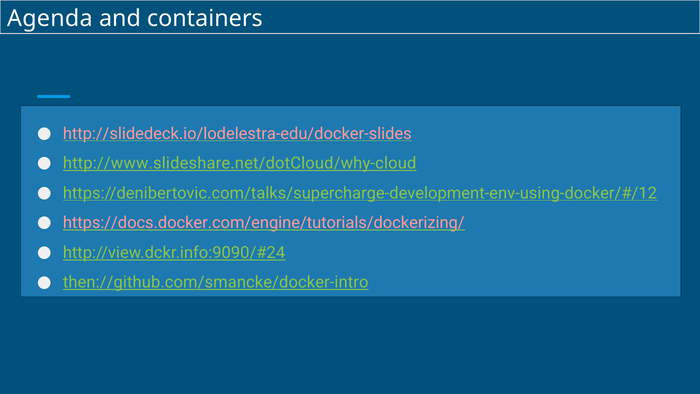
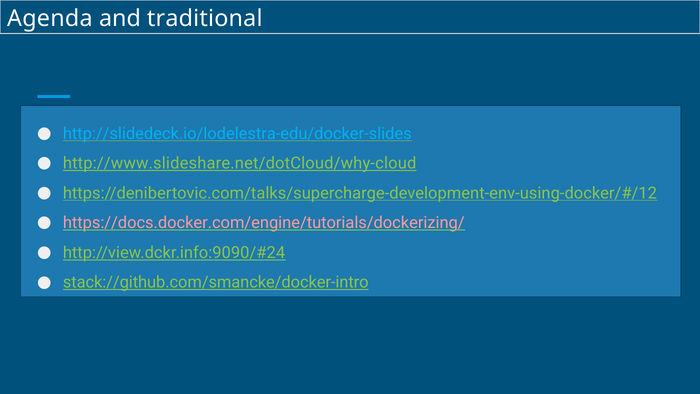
containers: containers -> traditional
http://slidedeck.io/lodelestra-edu/docker-slides colour: pink -> light blue
then://github.com/smancke/docker-intro: then://github.com/smancke/docker-intro -> stack://github.com/smancke/docker-intro
